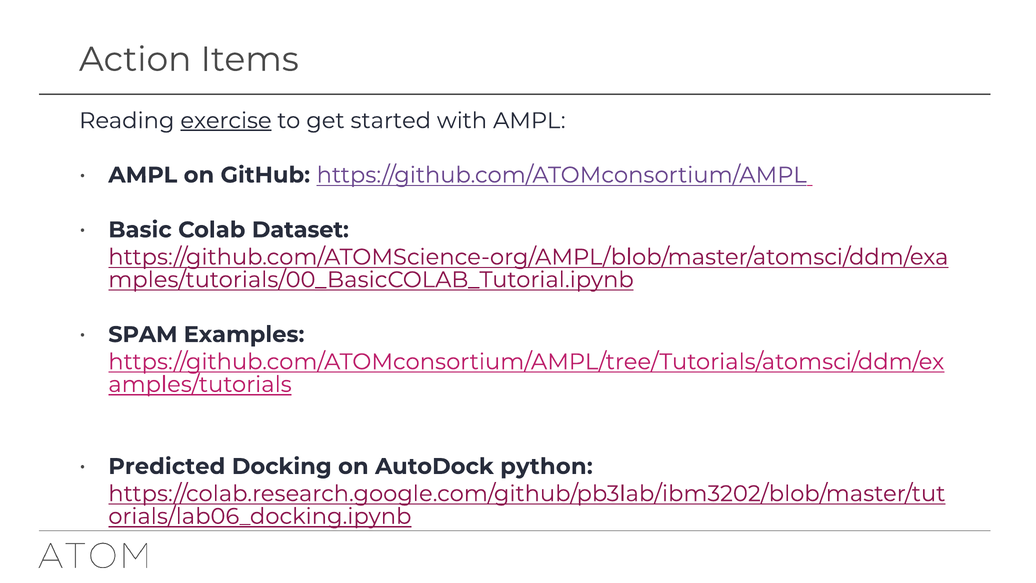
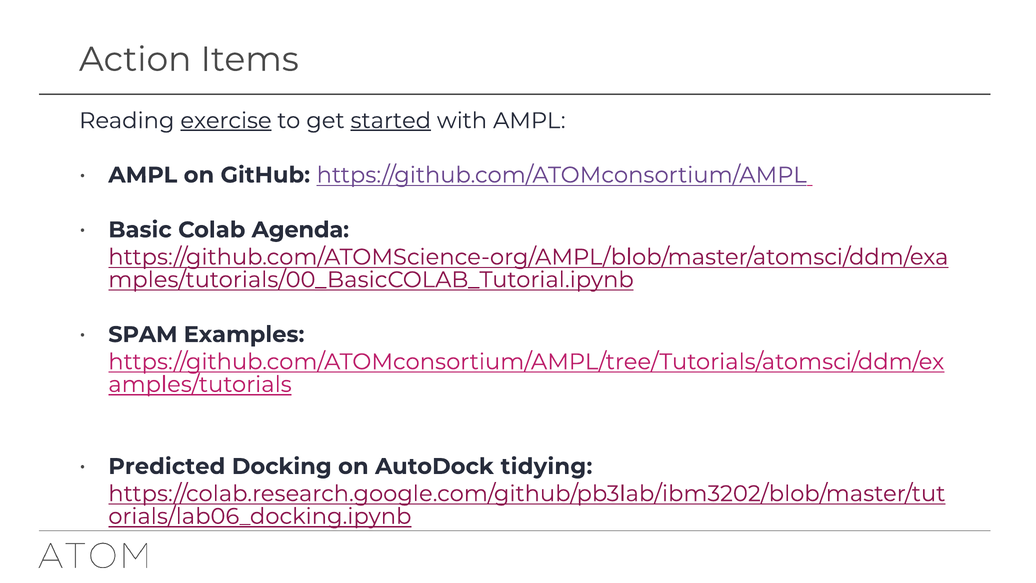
started underline: none -> present
Dataset: Dataset -> Agenda
python: python -> tidying
